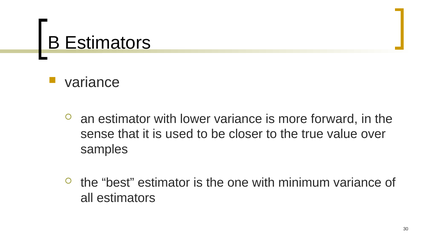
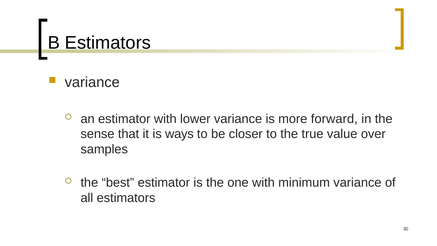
used: used -> ways
